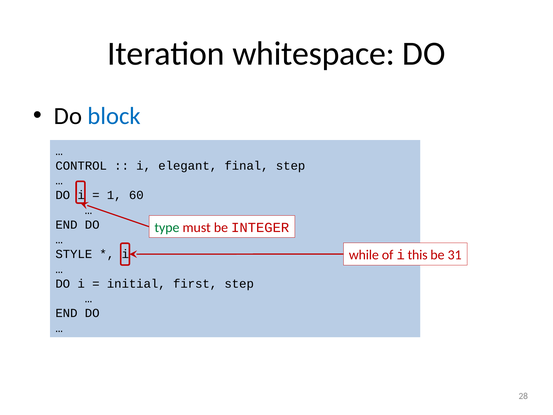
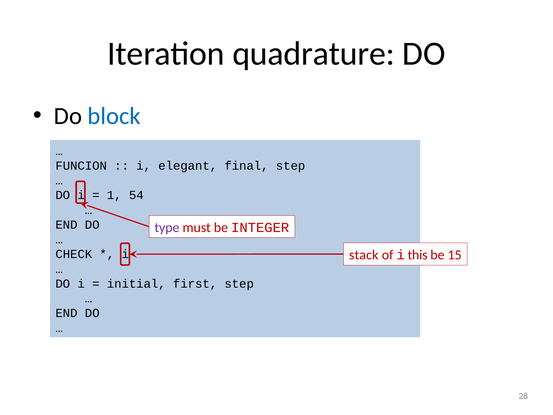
whitespace: whitespace -> quadrature
CONTROL: CONTROL -> FUNCION
60: 60 -> 54
type colour: green -> purple
while: while -> stack
31: 31 -> 15
STYLE: STYLE -> CHECK
